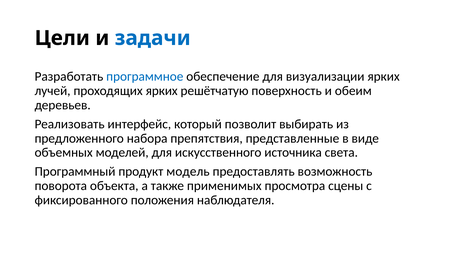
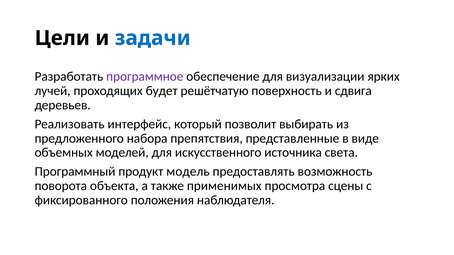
программное colour: blue -> purple
проходящих ярких: ярких -> будет
обеим: обеим -> сдвига
